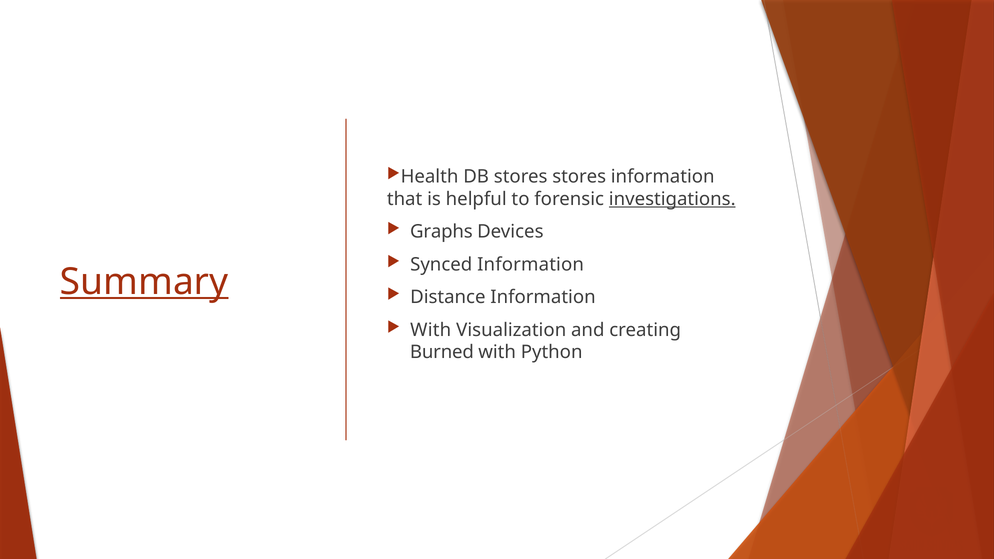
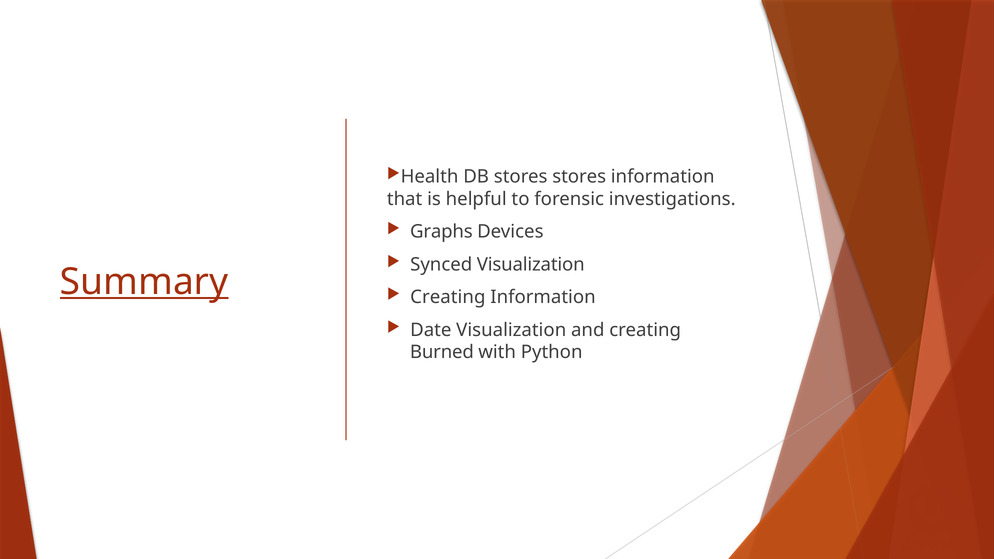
investigations underline: present -> none
Synced Information: Information -> Visualization
Distance at (448, 297): Distance -> Creating
With at (431, 330): With -> Date
